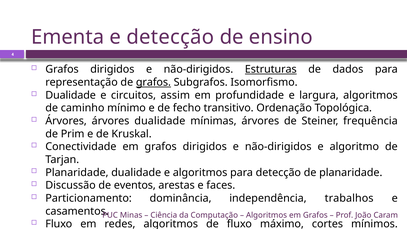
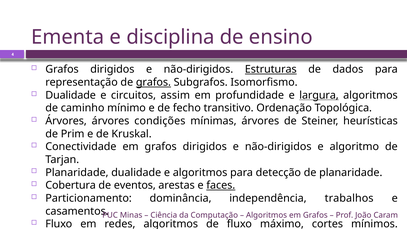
e detecção: detecção -> disciplina
largura underline: none -> present
árvores dualidade: dualidade -> condições
frequência: frequência -> heurísticas
Discussão: Discussão -> Cobertura
faces underline: none -> present
